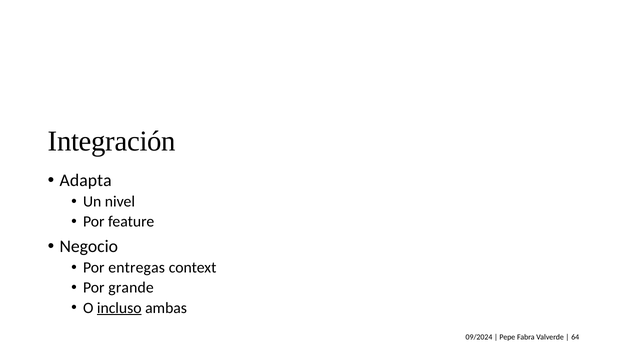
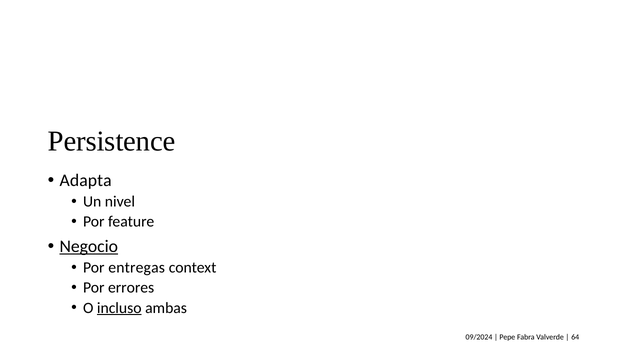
Integración: Integración -> Persistence
Negocio underline: none -> present
grande: grande -> errores
